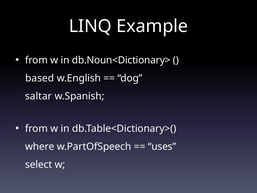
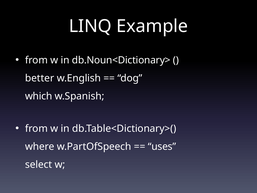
based: based -> better
saltar: saltar -> which
